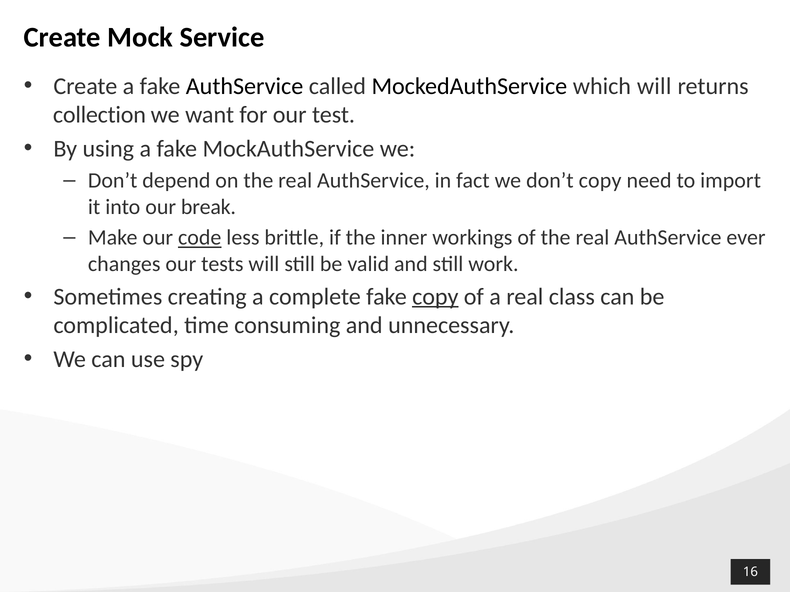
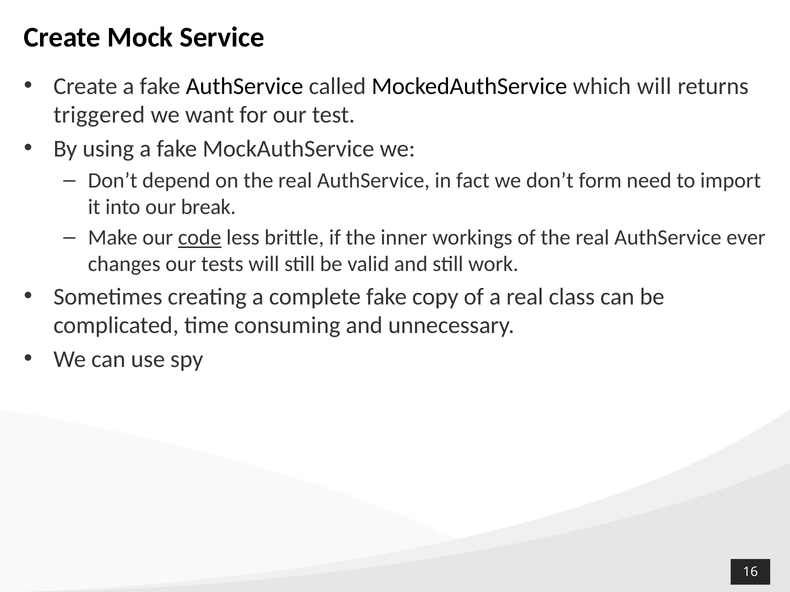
collection: collection -> triggered
don’t copy: copy -> form
copy at (435, 297) underline: present -> none
